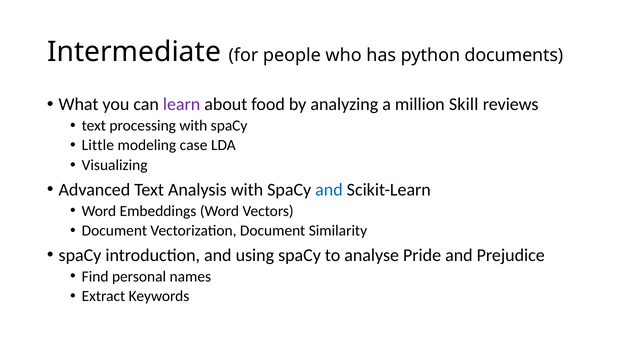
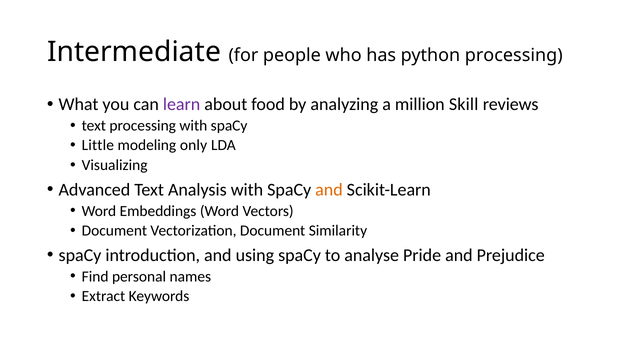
python documents: documents -> processing
case: case -> only
and at (329, 190) colour: blue -> orange
